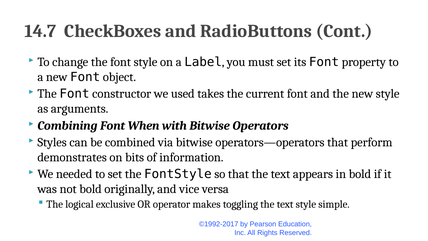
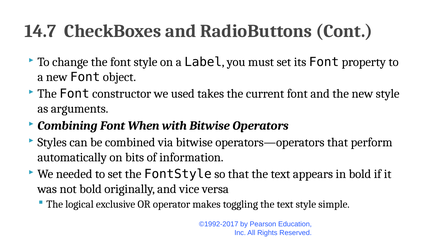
demonstrates: demonstrates -> automatically
